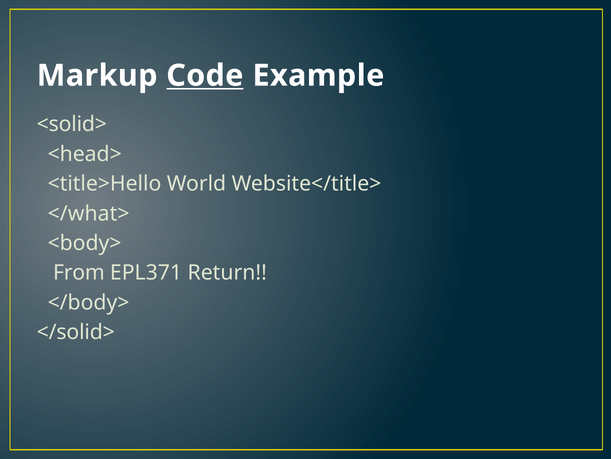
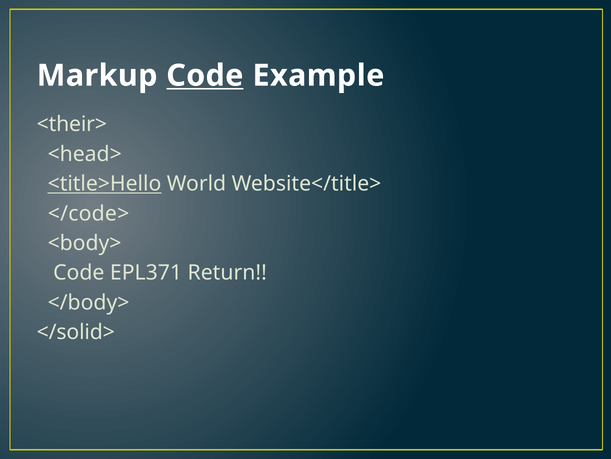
<solid>: <solid> -> <their>
<title>Hello underline: none -> present
</what>: </what> -> </code>
From at (79, 272): From -> Code
